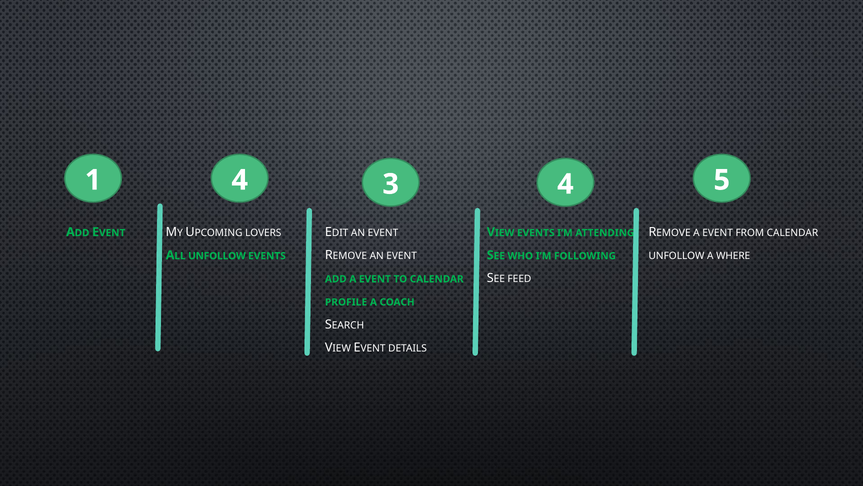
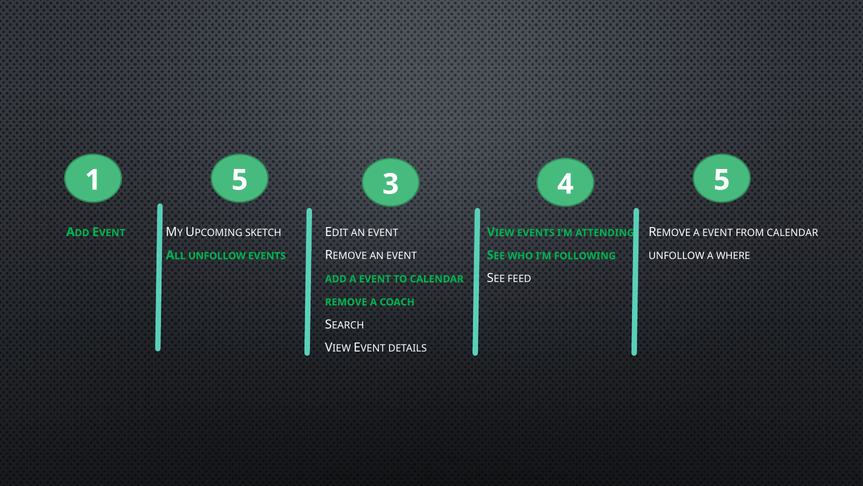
1 4: 4 -> 5
LOVERS: LOVERS -> SKETCH
PROFILE at (346, 302): PROFILE -> REMOVE
